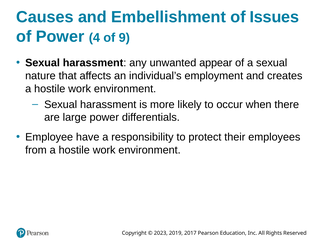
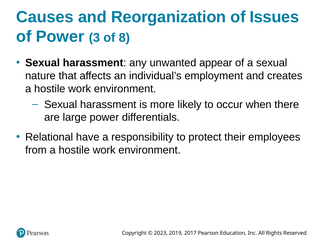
Embellishment: Embellishment -> Reorganization
4: 4 -> 3
9: 9 -> 8
Employee: Employee -> Relational
